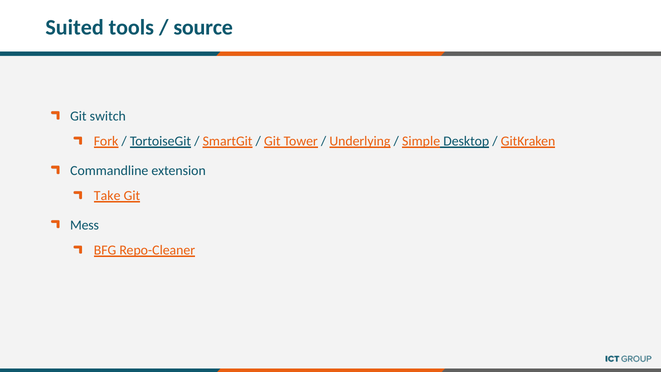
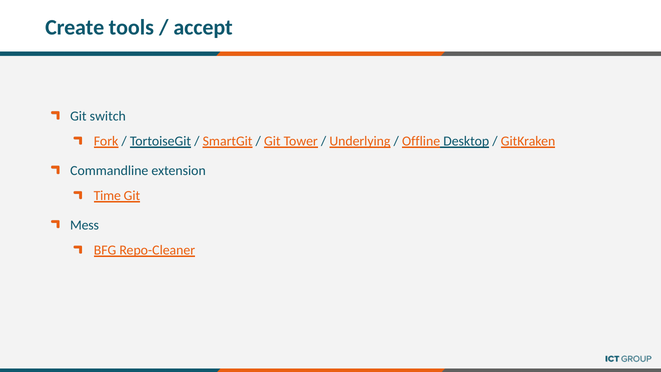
Suited: Suited -> Create
source: source -> accept
Simple: Simple -> Offline
Take: Take -> Time
